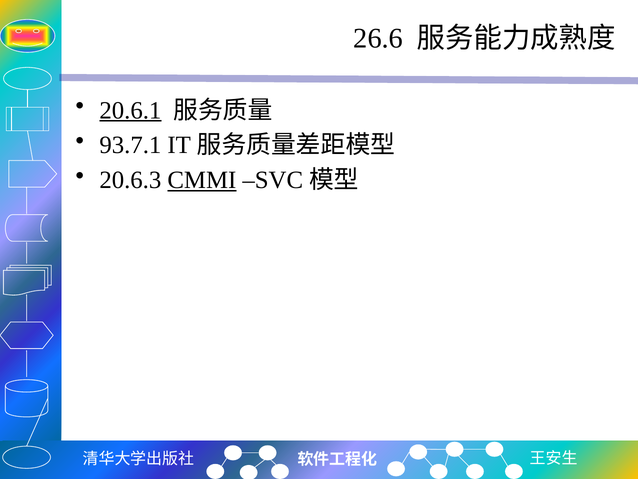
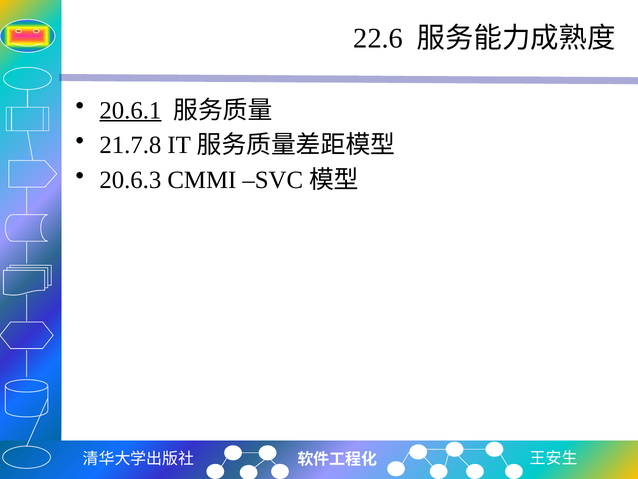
26.6: 26.6 -> 22.6
93.7.1: 93.7.1 -> 21.7.8
CMMI underline: present -> none
